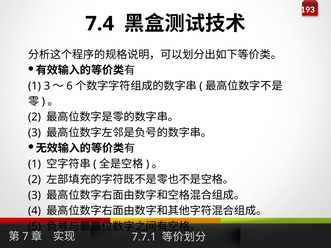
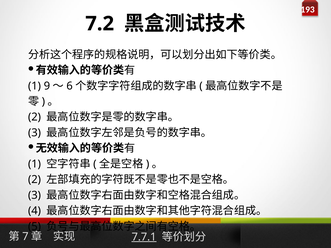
7.4: 7.4 -> 7.2
1 3: 3 -> 9
7.7.1 underline: none -> present
